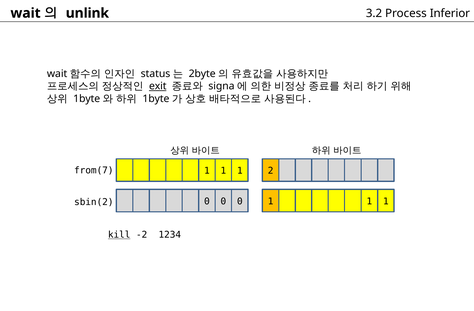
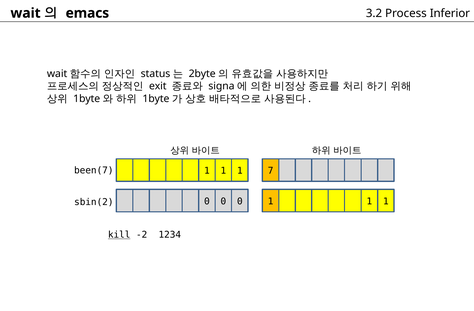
unlink: unlink -> emacs
exit underline: present -> none
from(7: from(7 -> been(7
2: 2 -> 7
